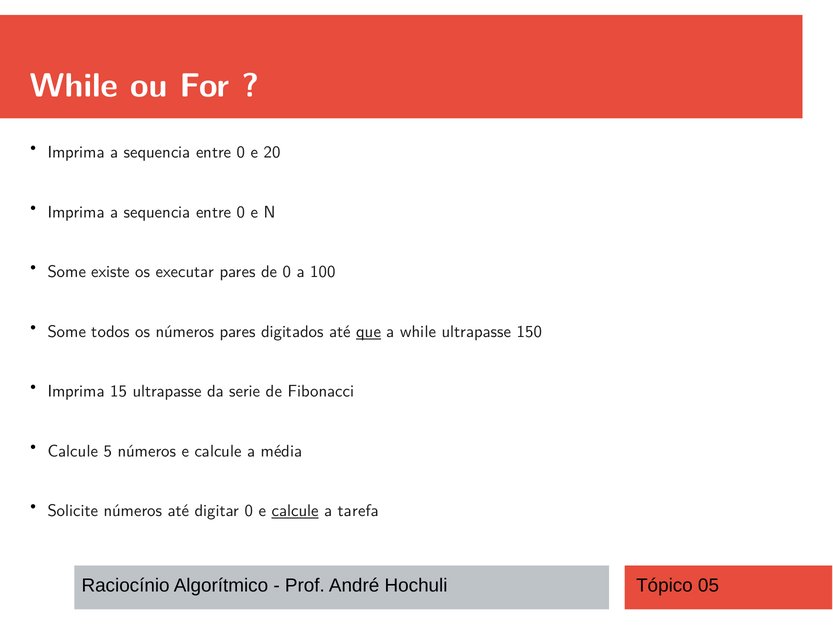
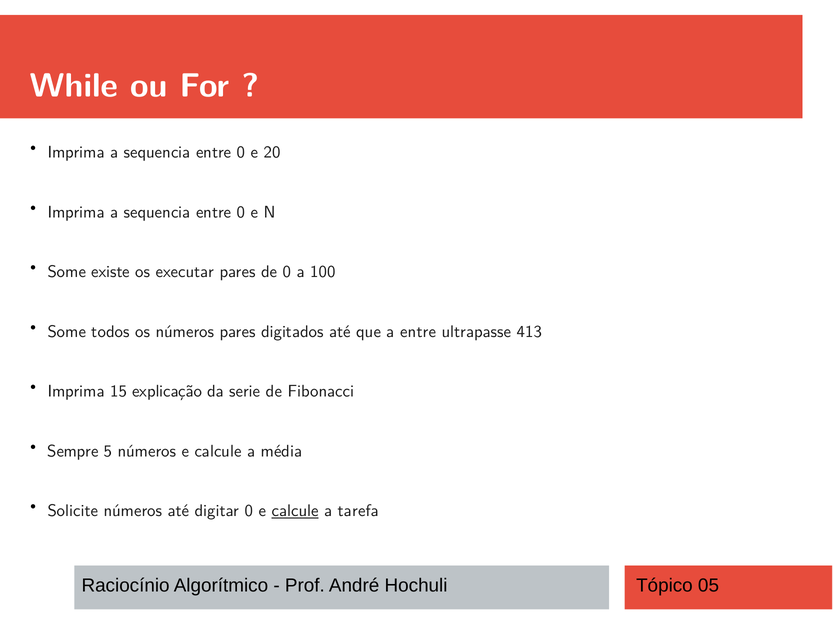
que underline: present -> none
a while: while -> entre
150: 150 -> 413
15 ultrapasse: ultrapasse -> explicação
Calcule at (73, 451): Calcule -> Sempre
